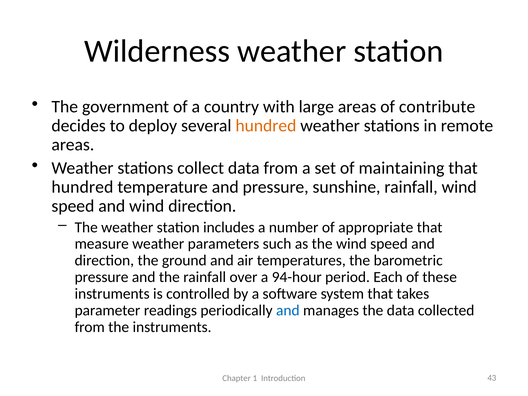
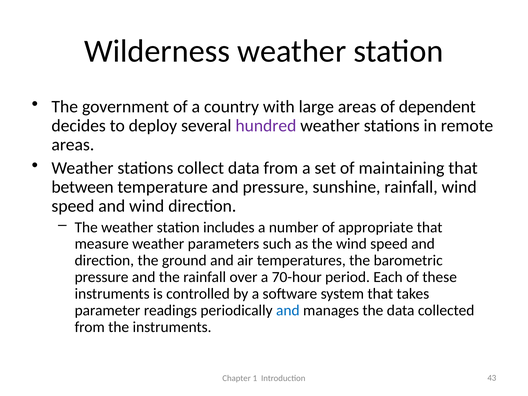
contribute: contribute -> dependent
hundred at (266, 126) colour: orange -> purple
hundred at (82, 187): hundred -> between
94-hour: 94-hour -> 70-hour
